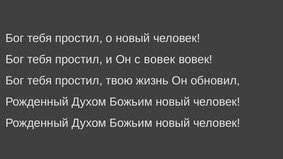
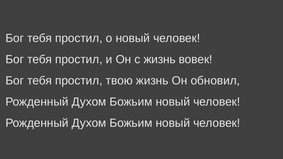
с вовек: вовек -> жизнь
